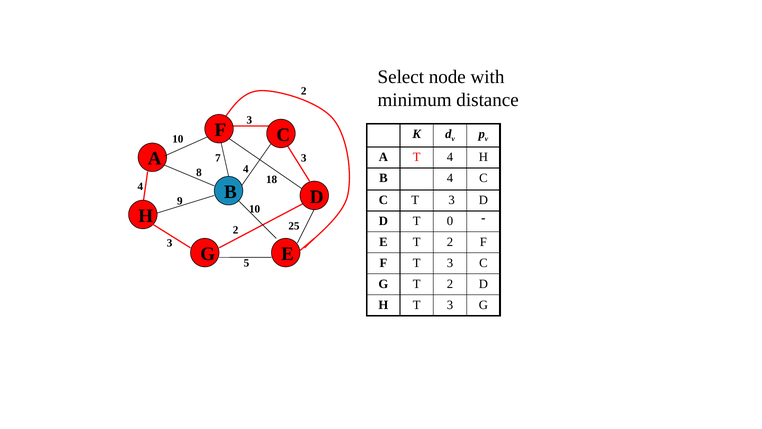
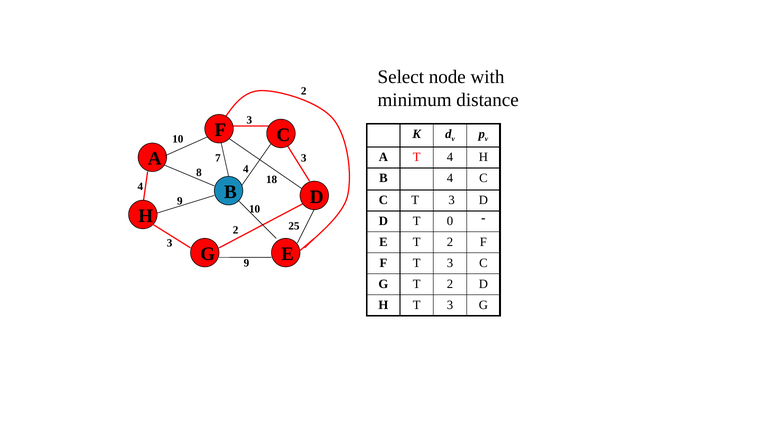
G 5: 5 -> 9
